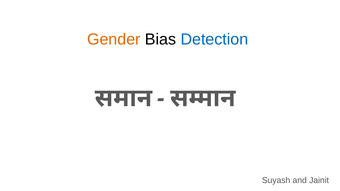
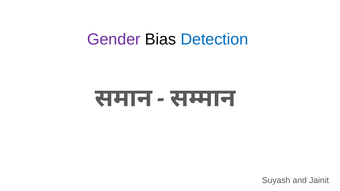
Gender colour: orange -> purple
